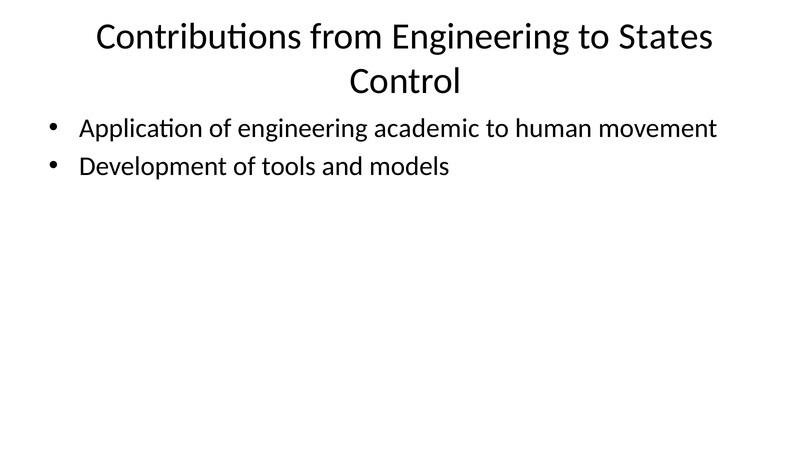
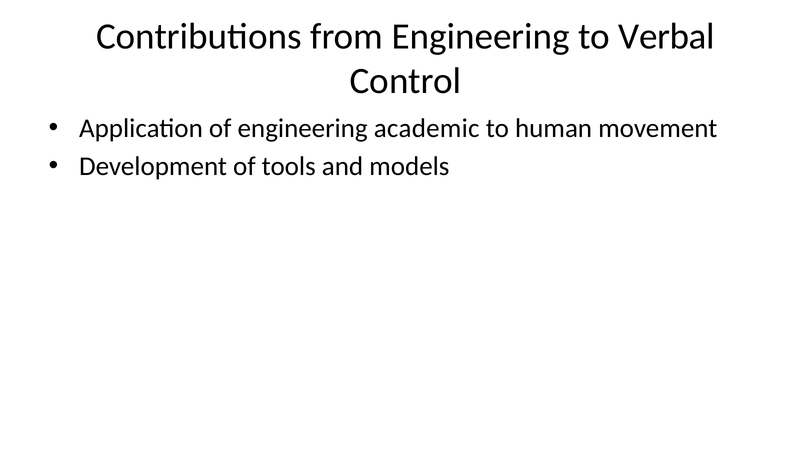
States: States -> Verbal
